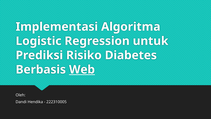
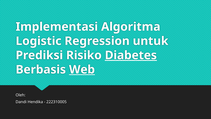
Diabetes underline: none -> present
